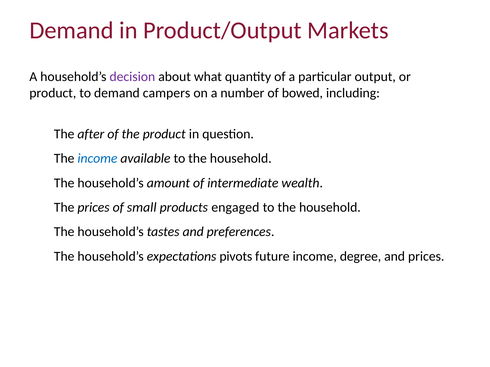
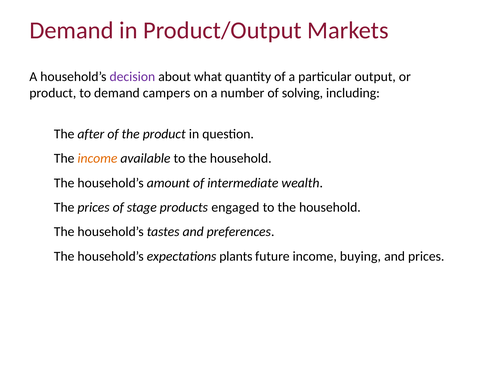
bowed: bowed -> solving
income at (97, 159) colour: blue -> orange
small: small -> stage
pivots: pivots -> plants
degree: degree -> buying
